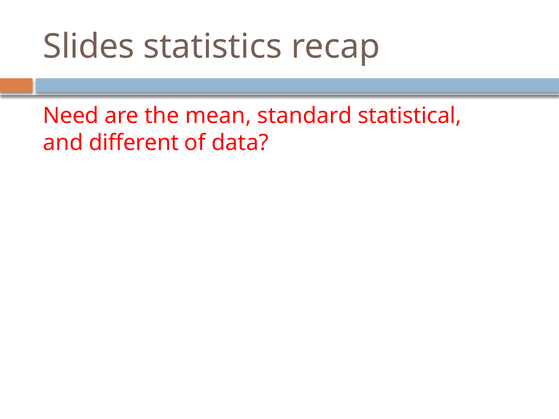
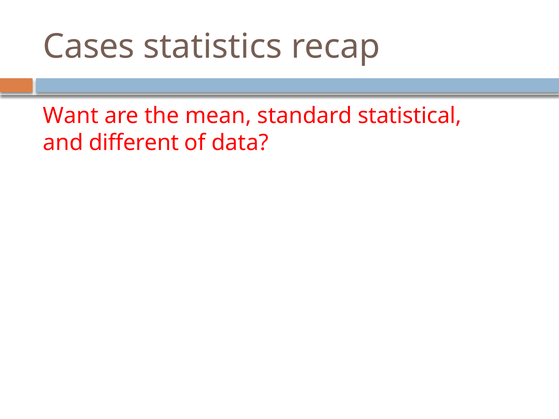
Slides: Slides -> Cases
Need: Need -> Want
